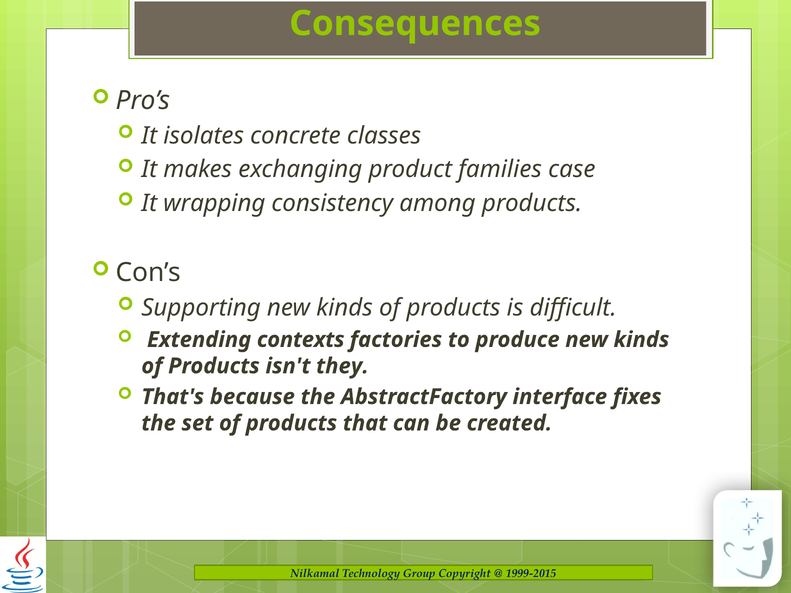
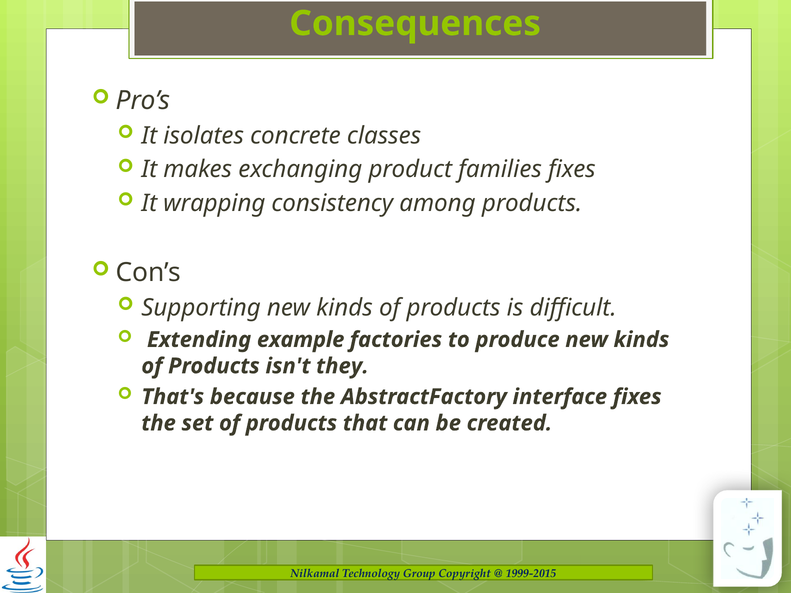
families case: case -> fixes
contexts: contexts -> example
